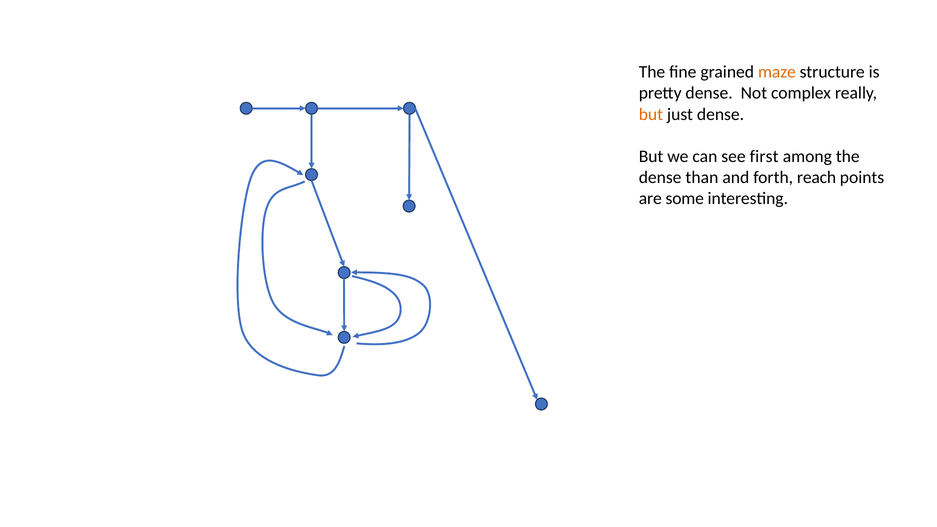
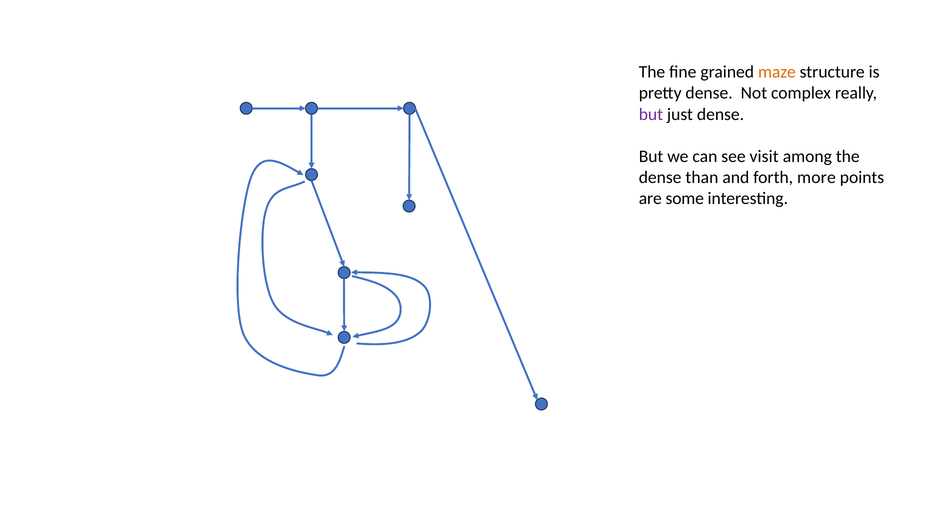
but at (651, 114) colour: orange -> purple
first: first -> visit
reach: reach -> more
